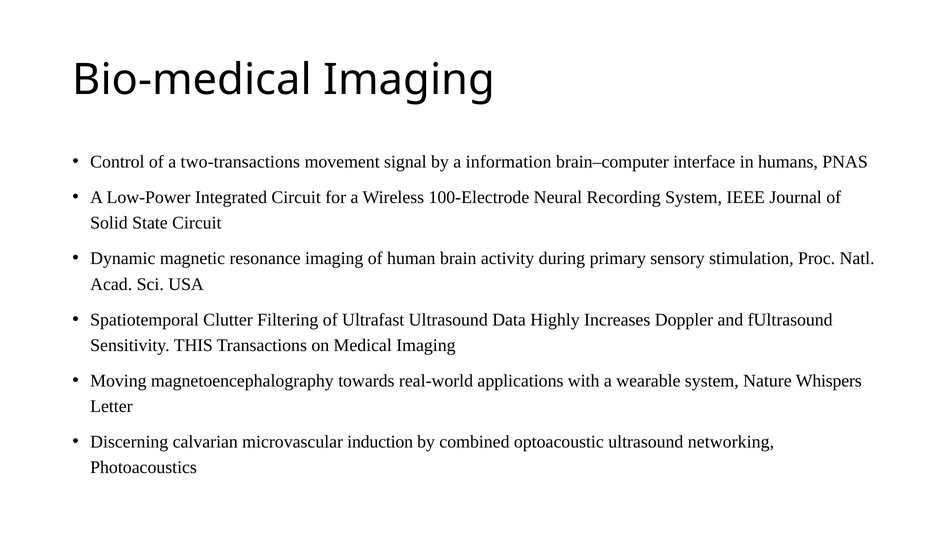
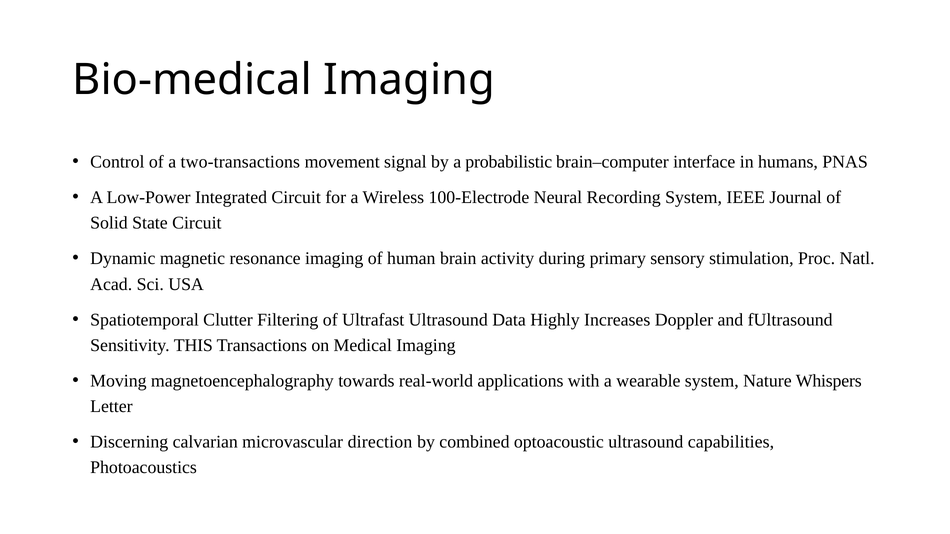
information: information -> probabilistic
induction: induction -> direction
networking: networking -> capabilities
